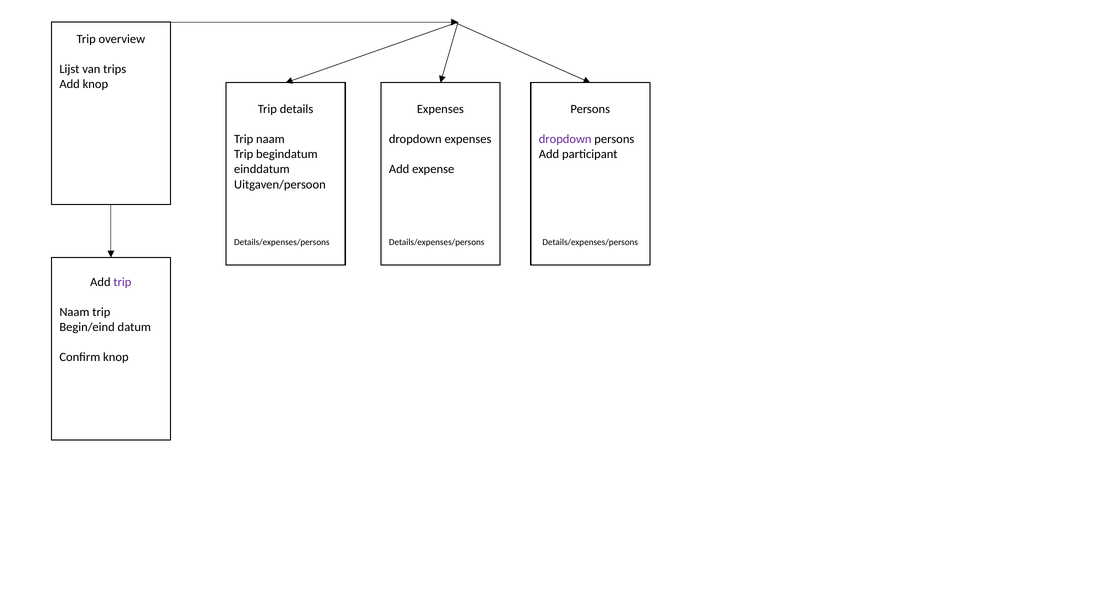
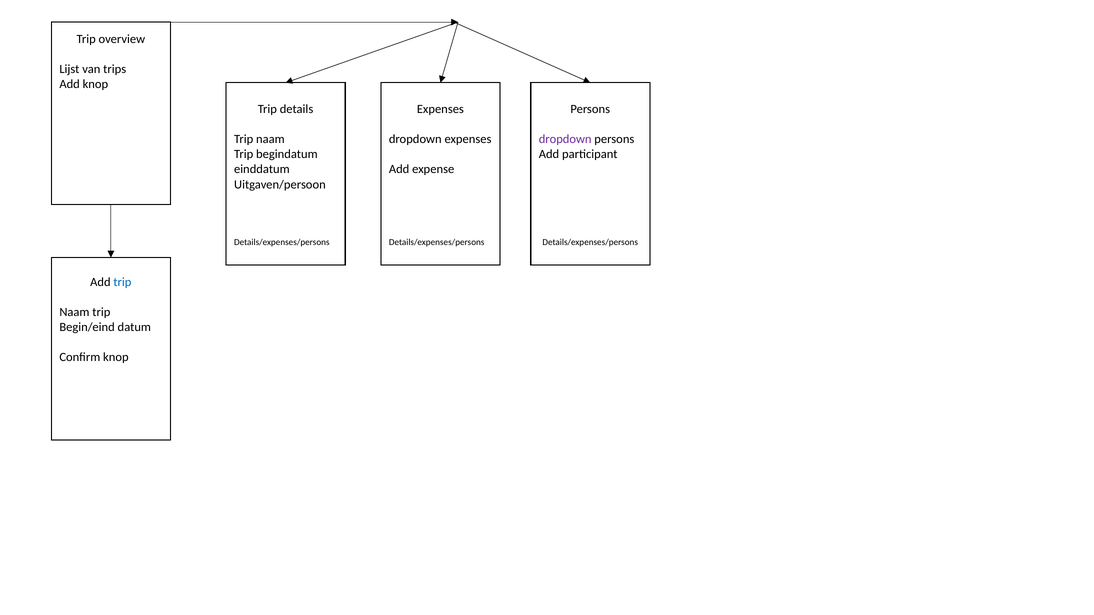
trip at (122, 282) colour: purple -> blue
